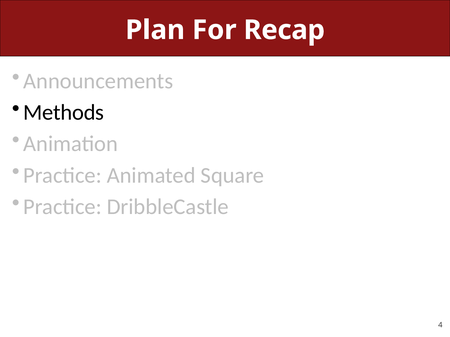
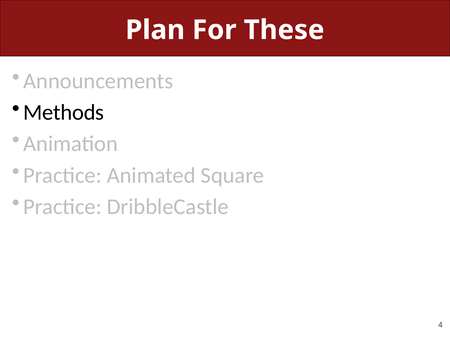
Recap: Recap -> These
